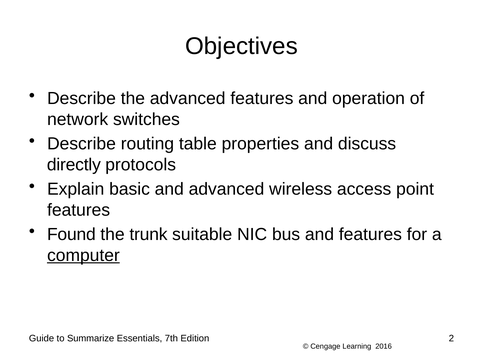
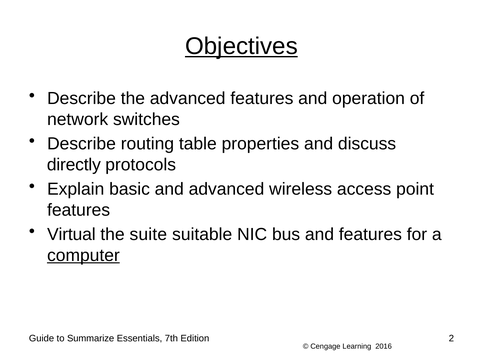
Objectives underline: none -> present
Found: Found -> Virtual
trunk: trunk -> suite
